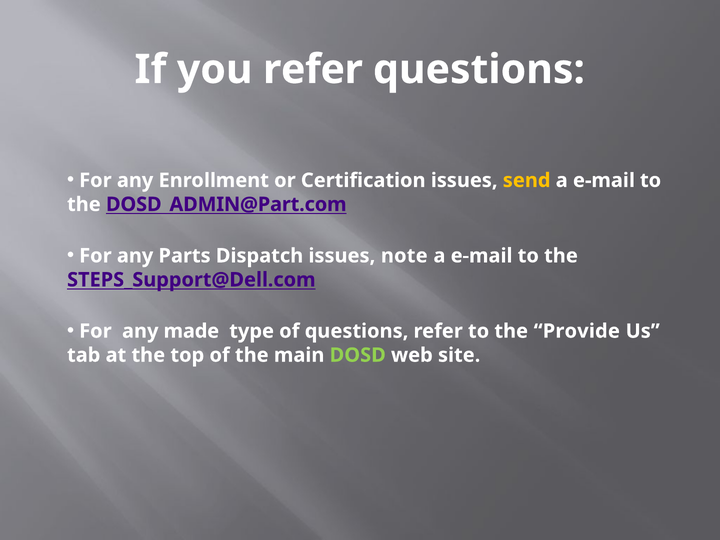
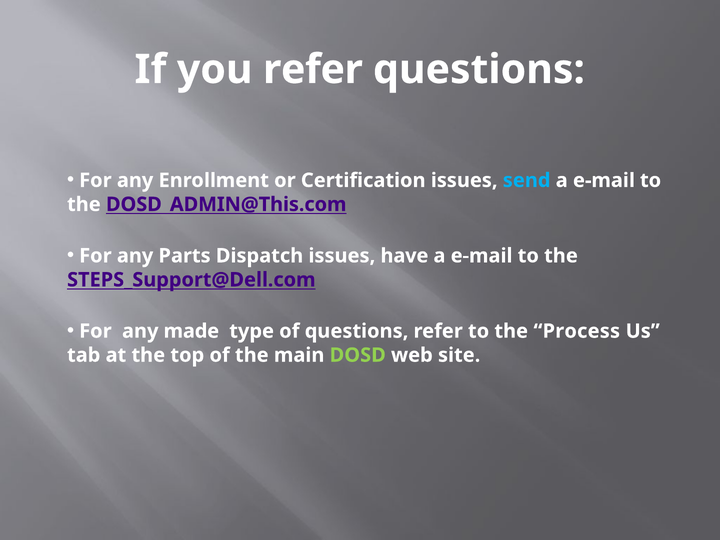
send colour: yellow -> light blue
DOSD_ADMIN@Part.com: DOSD_ADMIN@Part.com -> DOSD_ADMIN@This.com
note: note -> have
Provide: Provide -> Process
